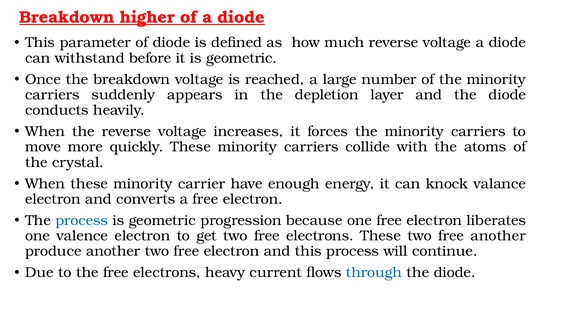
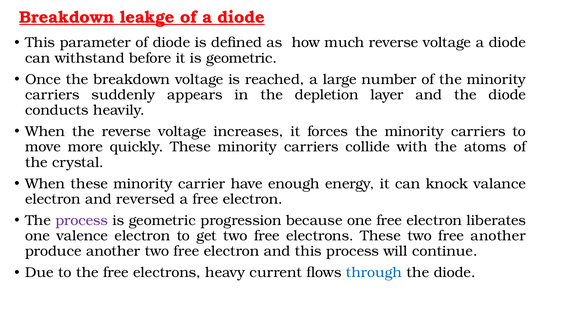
higher: higher -> leakge
converts: converts -> reversed
process at (82, 220) colour: blue -> purple
